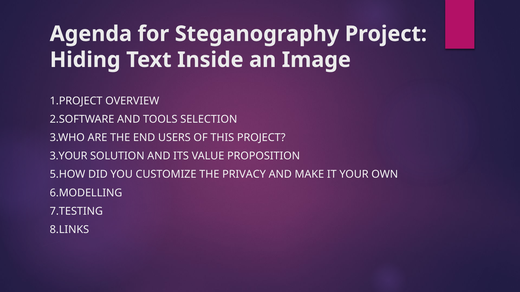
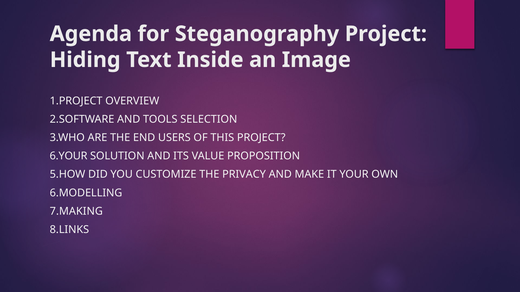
3.YOUR: 3.YOUR -> 6.YOUR
7.TESTING: 7.TESTING -> 7.MAKING
